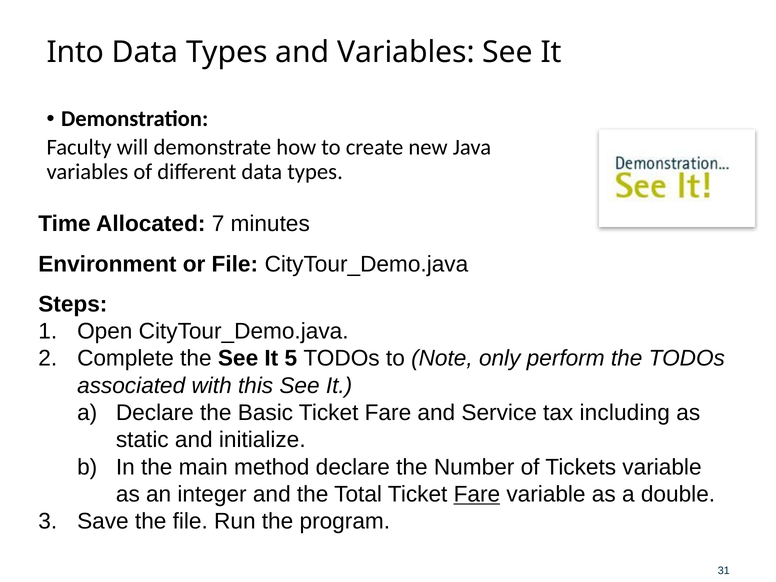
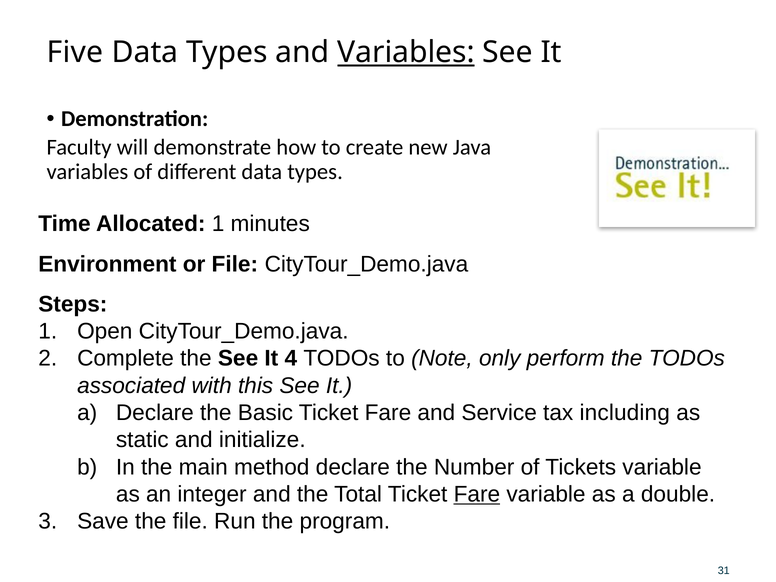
Into: Into -> Five
Variables at (406, 52) underline: none -> present
Allocated 7: 7 -> 1
5: 5 -> 4
